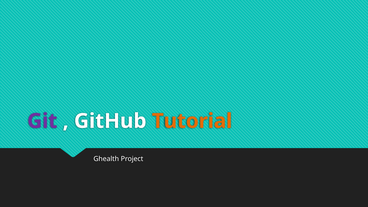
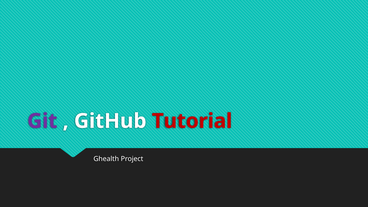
Tutorial colour: orange -> red
